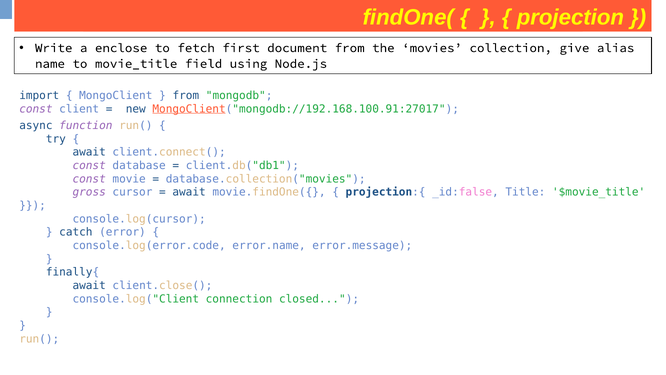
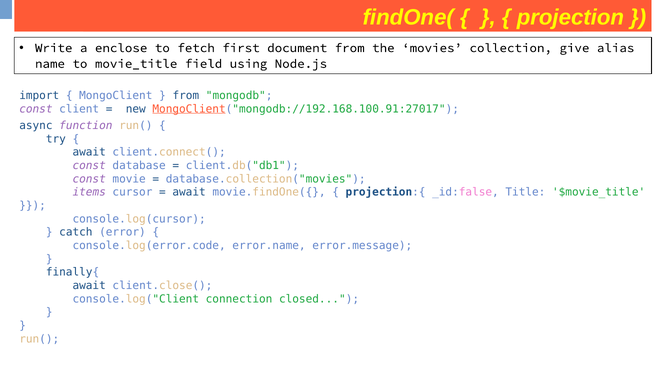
gross: gross -> items
